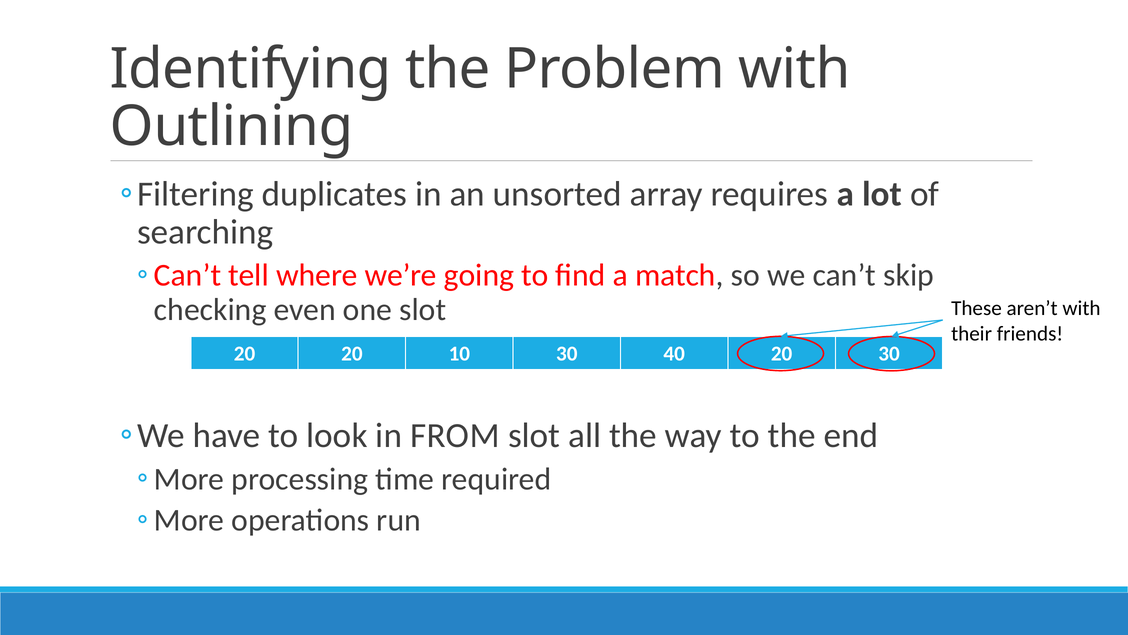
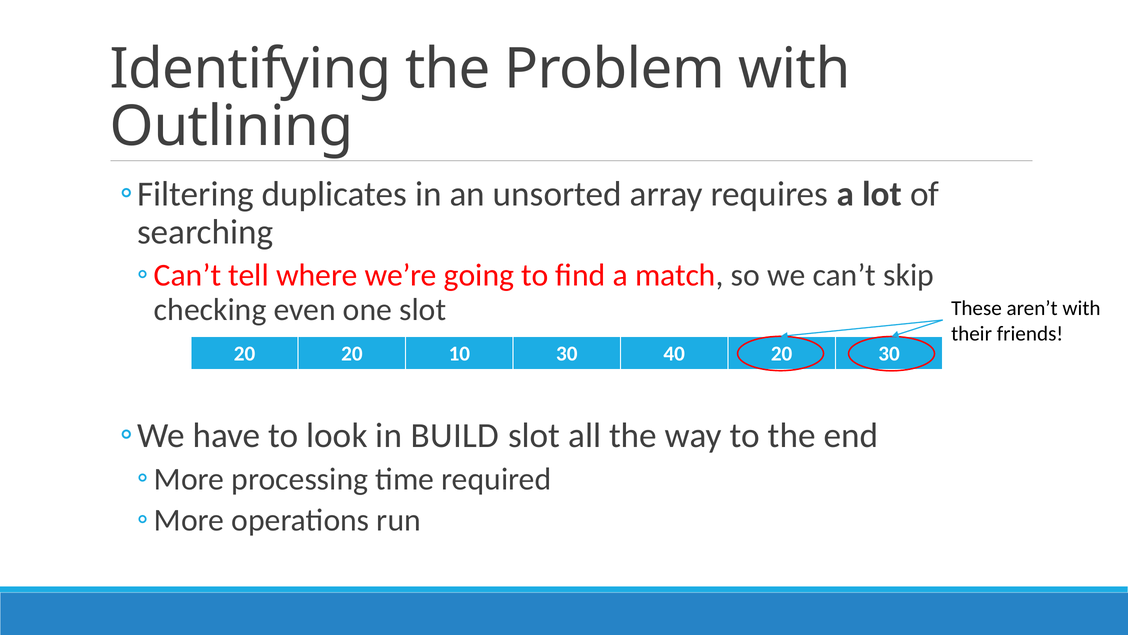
FROM: FROM -> BUILD
